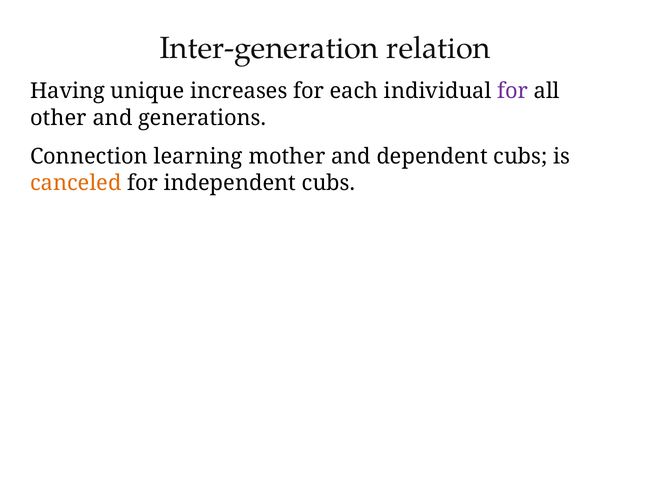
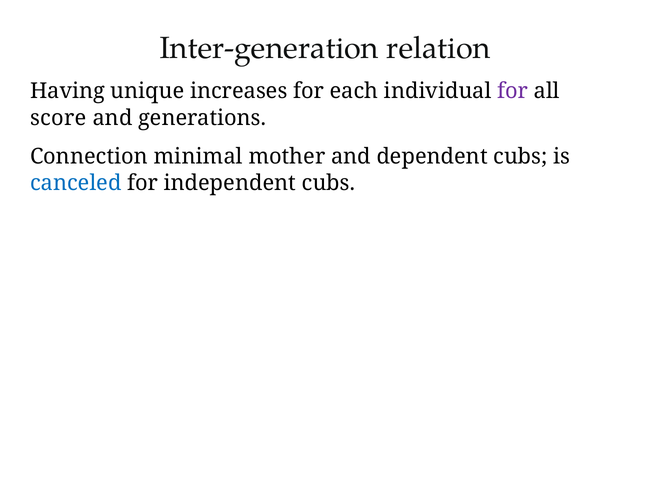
other: other -> score
learning: learning -> minimal
canceled colour: orange -> blue
